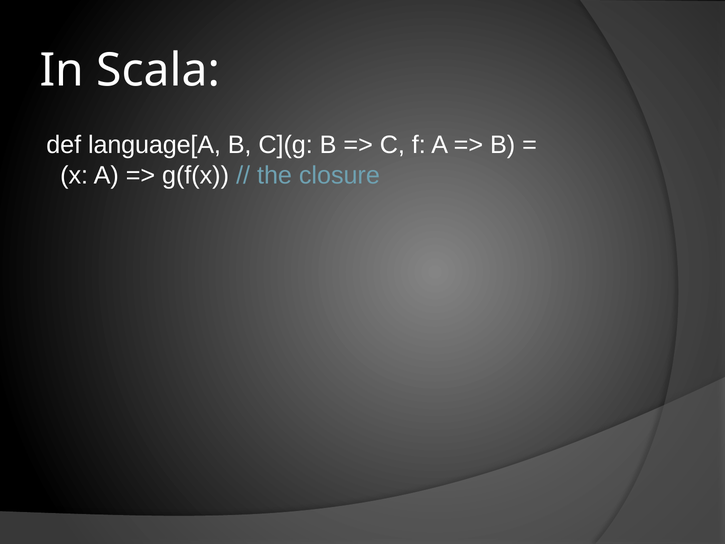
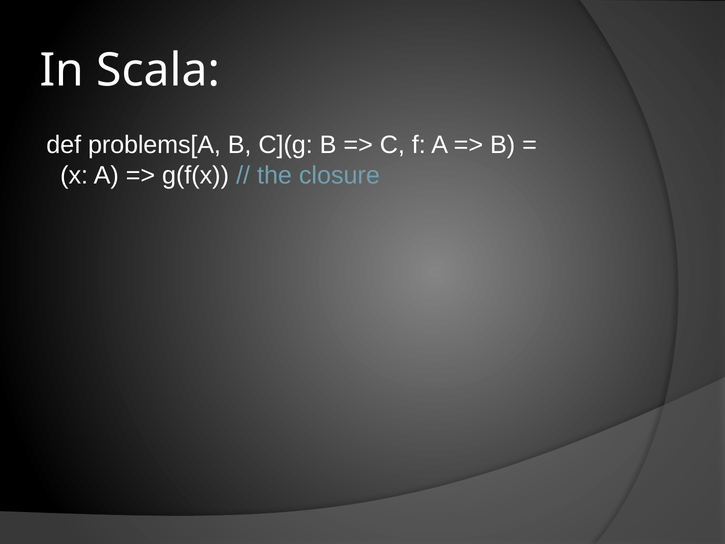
language[A: language[A -> problems[A
